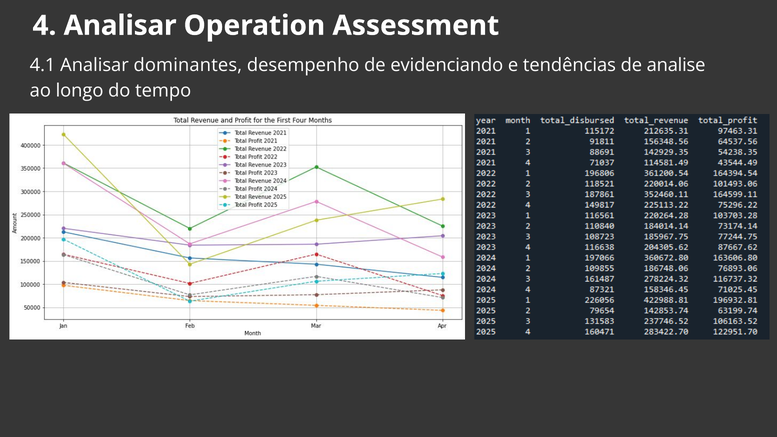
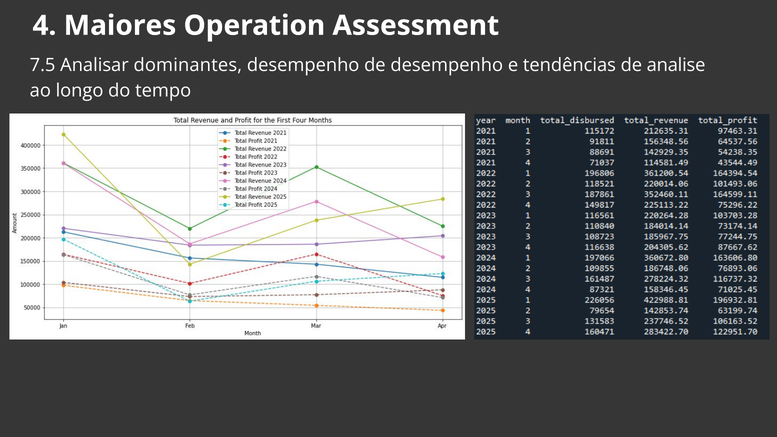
4 Analisar: Analisar -> Maiores
4.1: 4.1 -> 7.5
de evidenciando: evidenciando -> desempenho
